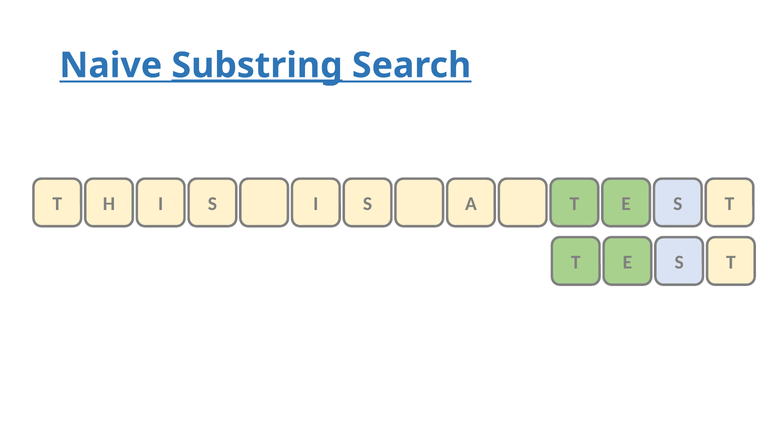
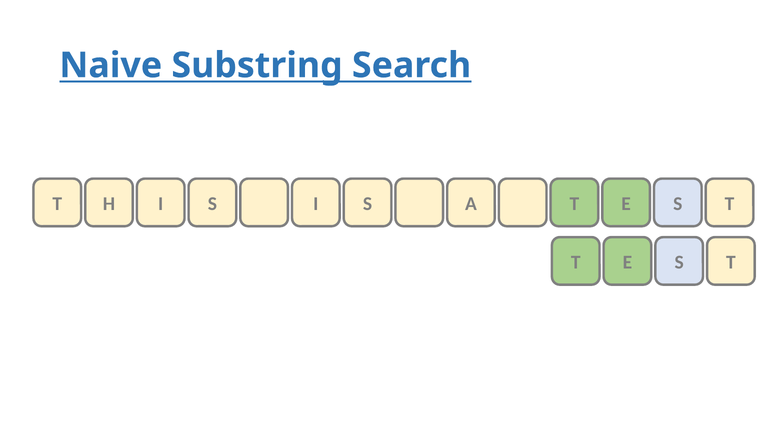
Substring underline: present -> none
